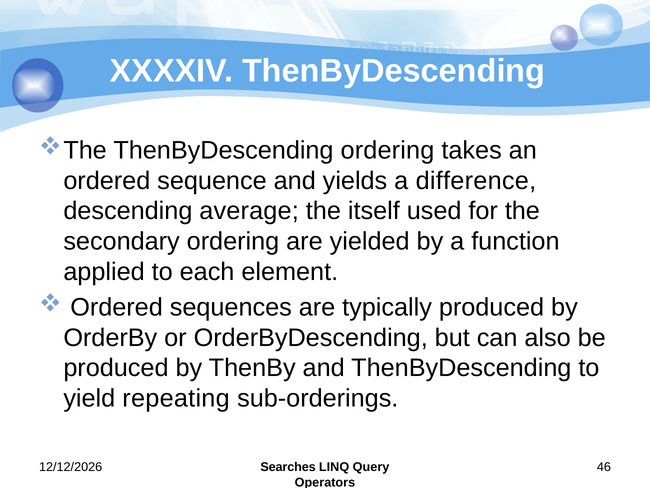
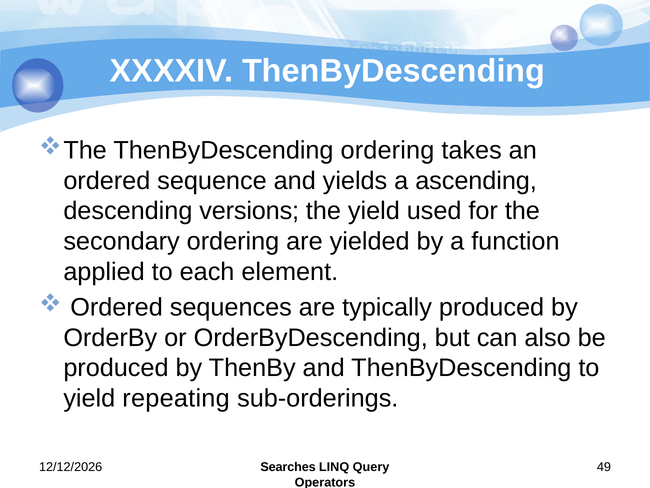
difference: difference -> ascending
average: average -> versions
the itself: itself -> yield
46: 46 -> 49
